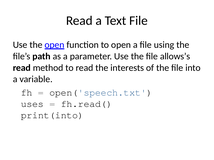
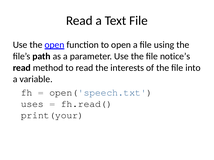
allows’s: allows’s -> notice’s
print(into: print(into -> print(your
